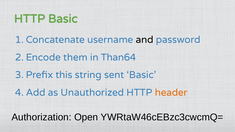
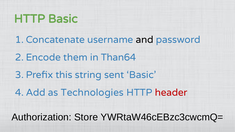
Unauthorized: Unauthorized -> Technologies
header colour: orange -> red
Open: Open -> Store
